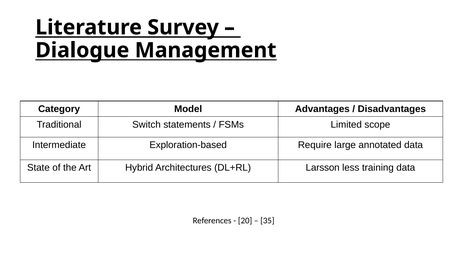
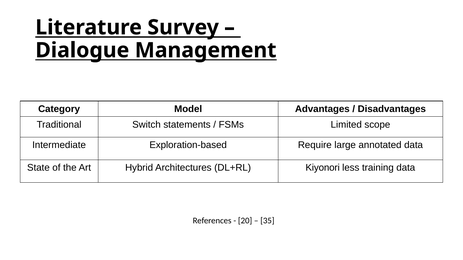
Larsson: Larsson -> Kiyonori
